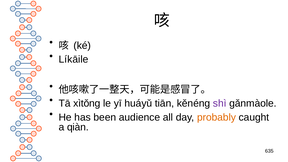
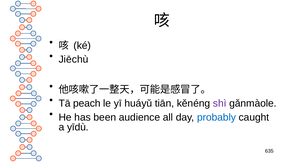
Líkāile: Líkāile -> Jiēchù
xìtǒng: xìtǒng -> peach
probably colour: orange -> blue
qiàn: qiàn -> yīdù
